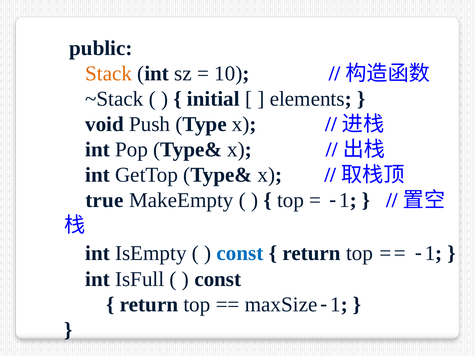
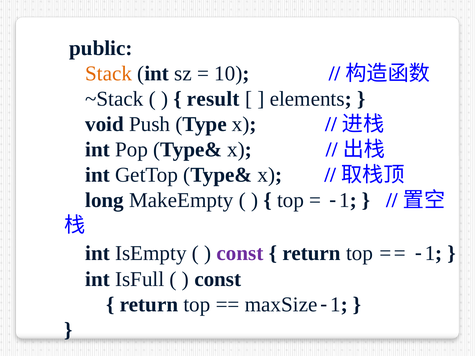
initial: initial -> result
true: true -> long
const at (240, 253) colour: blue -> purple
